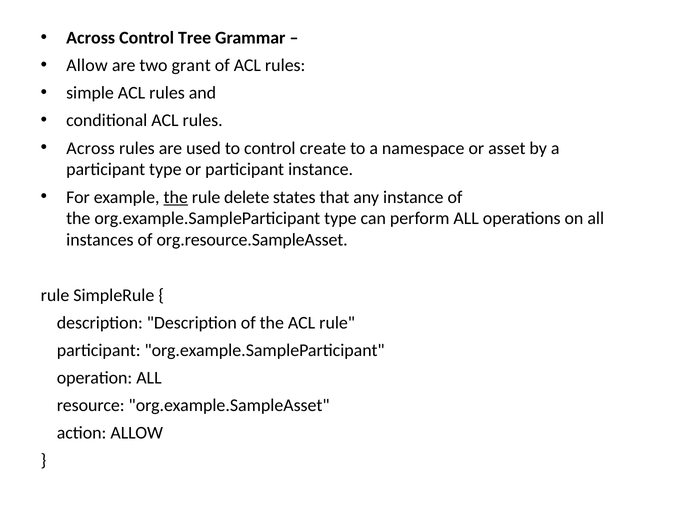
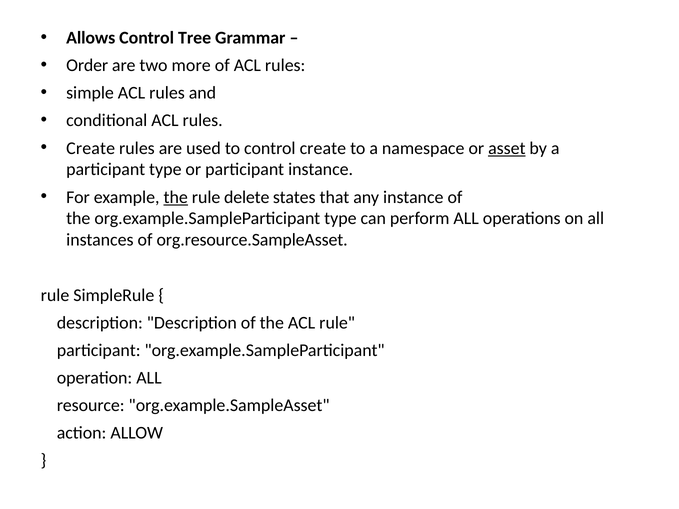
Across at (91, 38): Across -> Allows
Allow at (87, 66): Allow -> Order
grant: grant -> more
Across at (91, 148): Across -> Create
asset underline: none -> present
